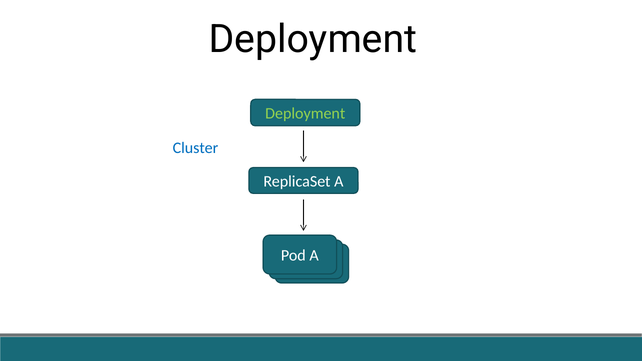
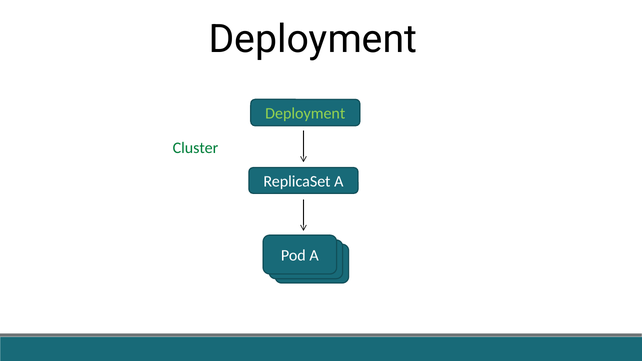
Cluster colour: blue -> green
